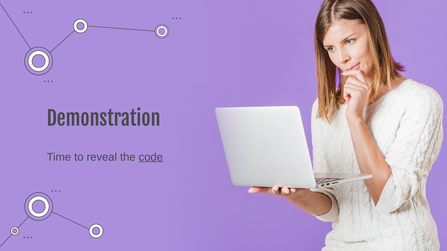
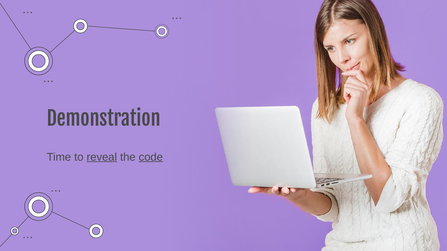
reveal underline: none -> present
